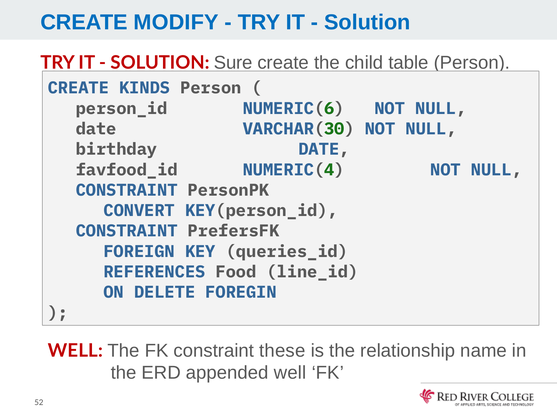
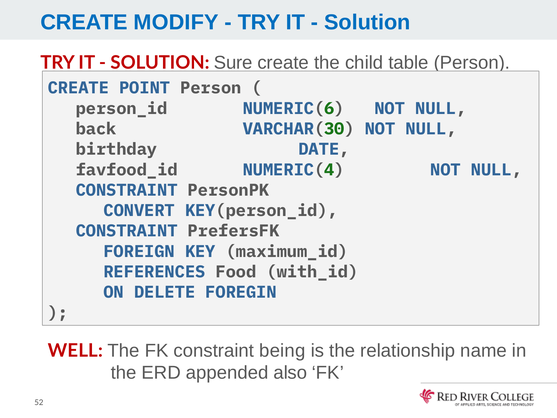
KINDS: KINDS -> POINT
date at (96, 129): date -> back
queries_id: queries_id -> maximum_id
line_id: line_id -> with_id
these: these -> being
appended well: well -> also
